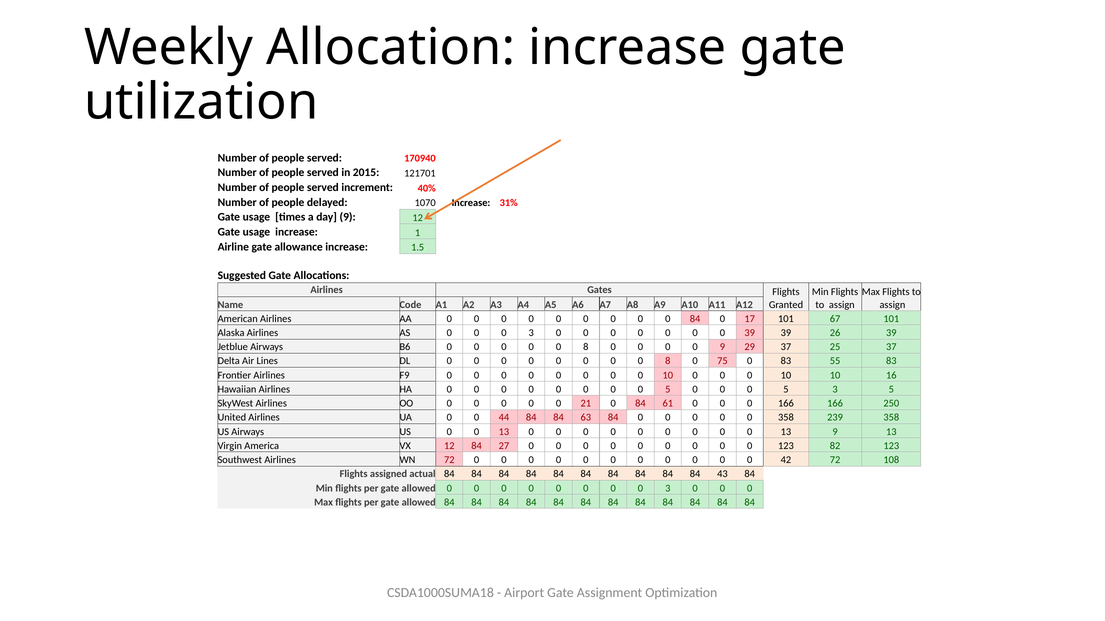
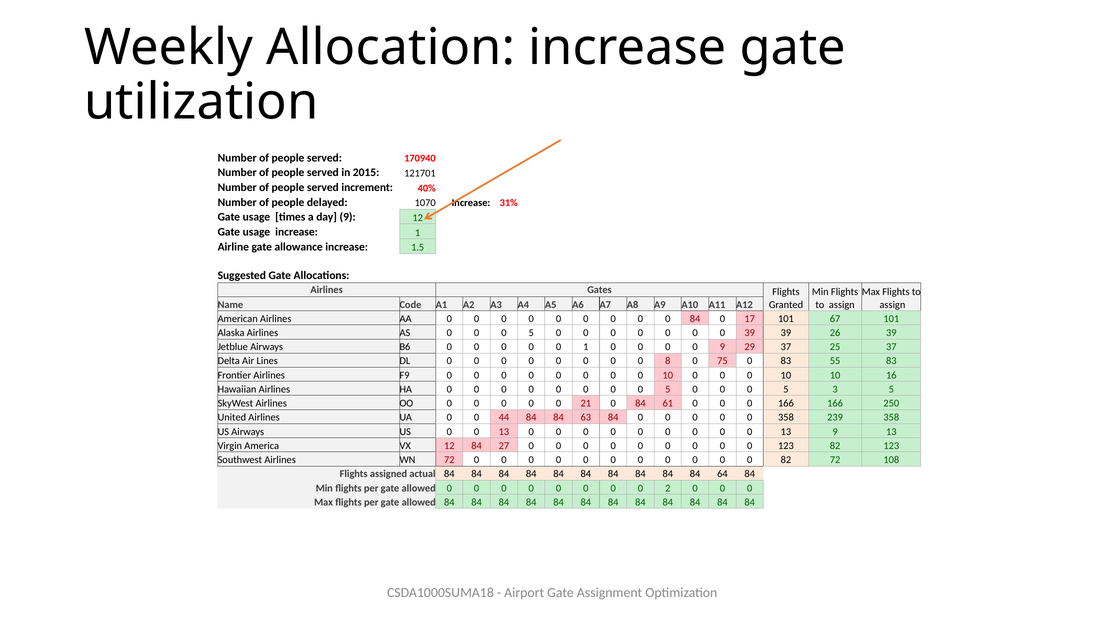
3 at (531, 333): 3 -> 5
8 at (586, 347): 8 -> 1
0 42: 42 -> 82
43: 43 -> 64
3 at (668, 489): 3 -> 2
